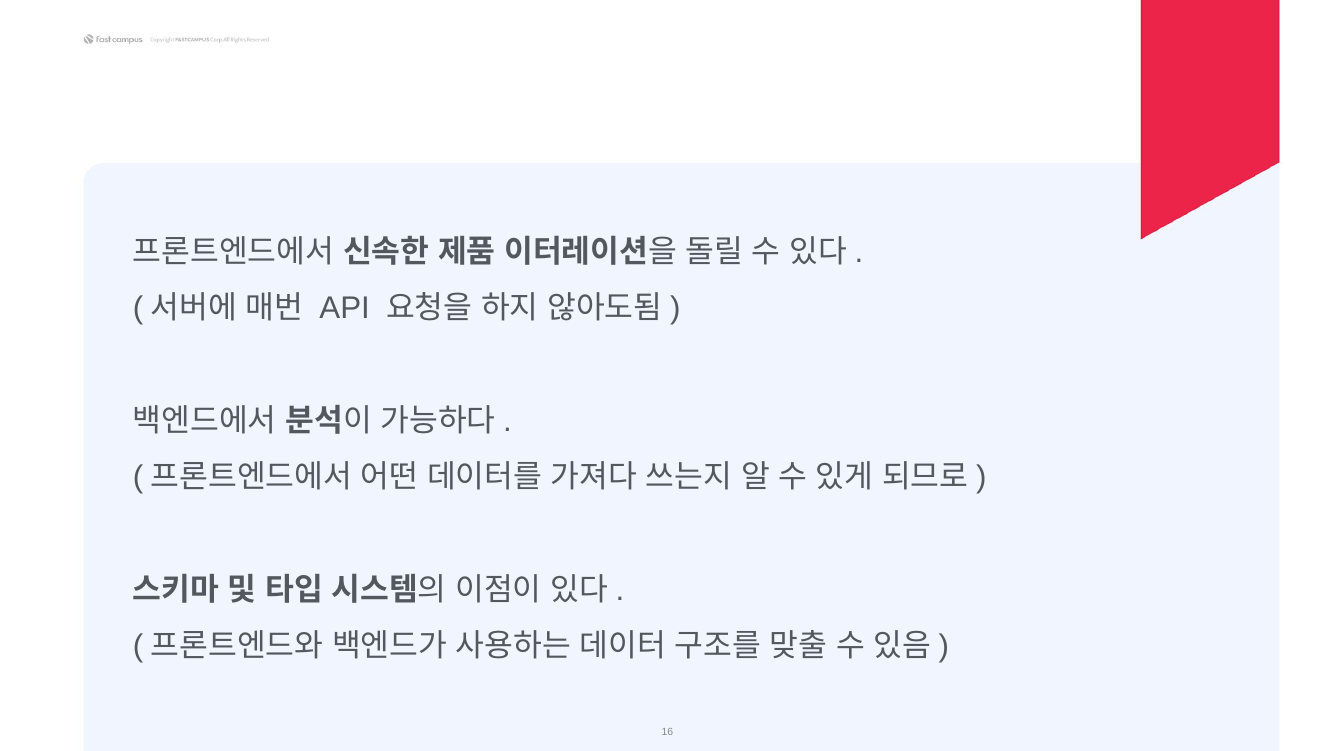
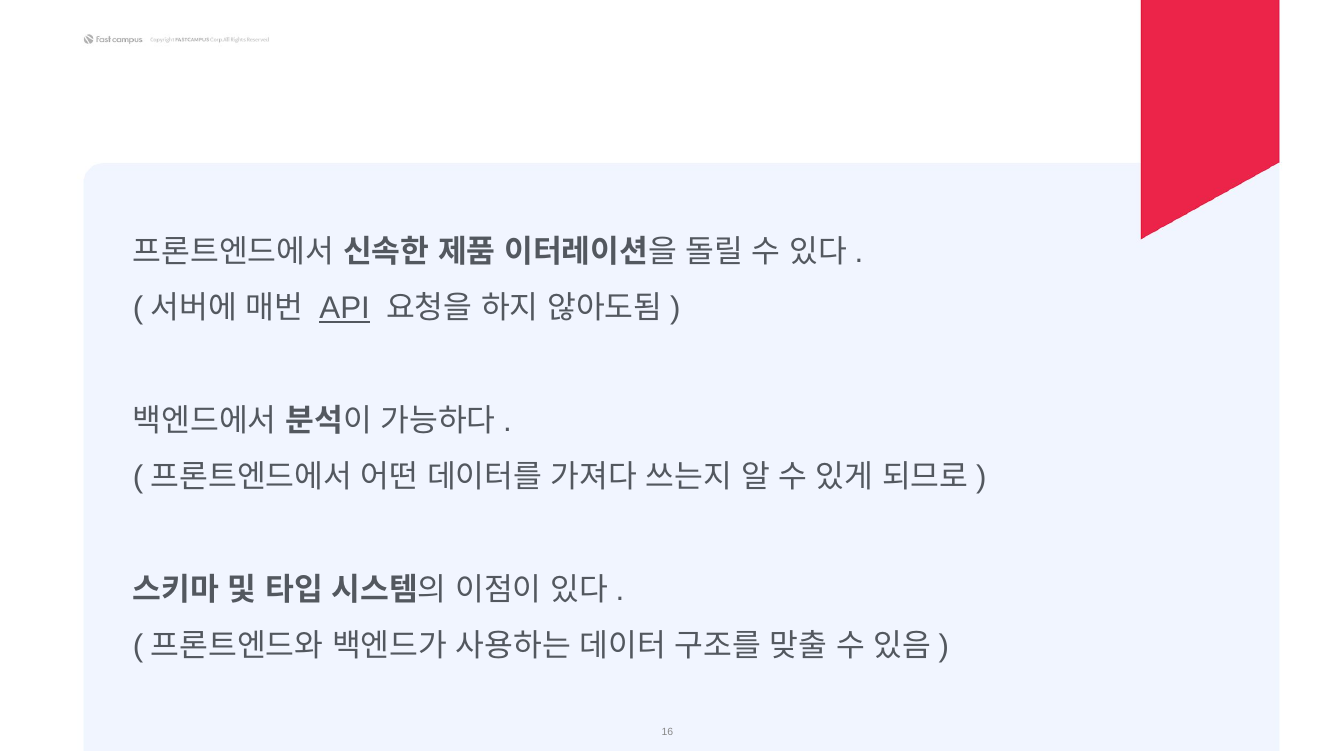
API underline: none -> present
